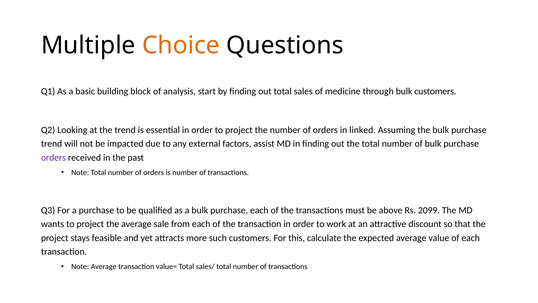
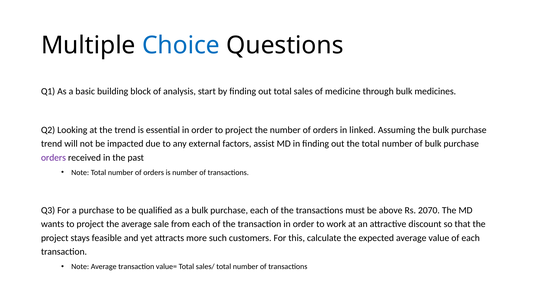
Choice colour: orange -> blue
bulk customers: customers -> medicines
2099: 2099 -> 2070
